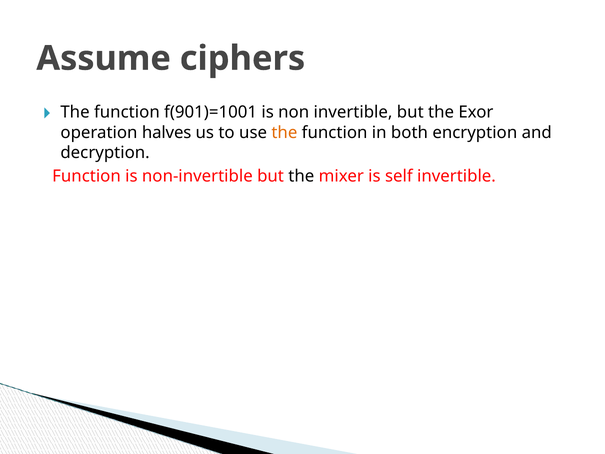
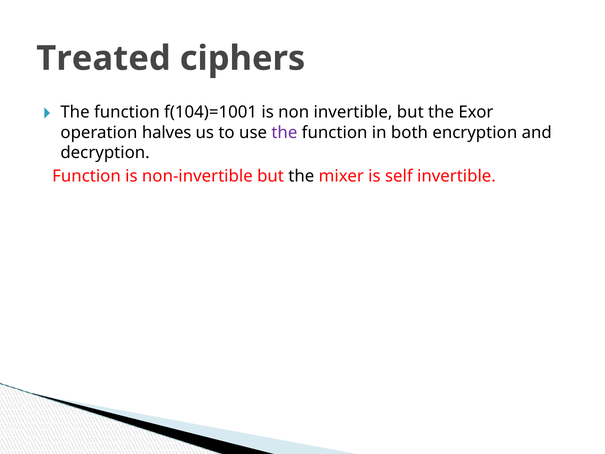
Assume: Assume -> Treated
f(901)=1001: f(901)=1001 -> f(104)=1001
the at (284, 132) colour: orange -> purple
